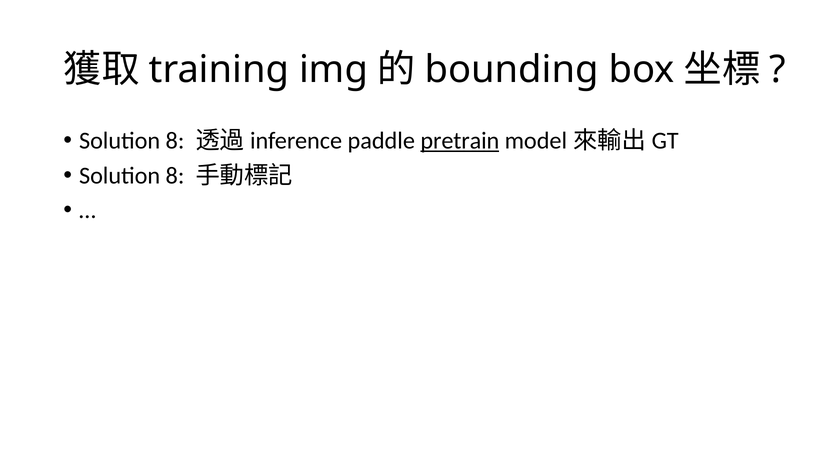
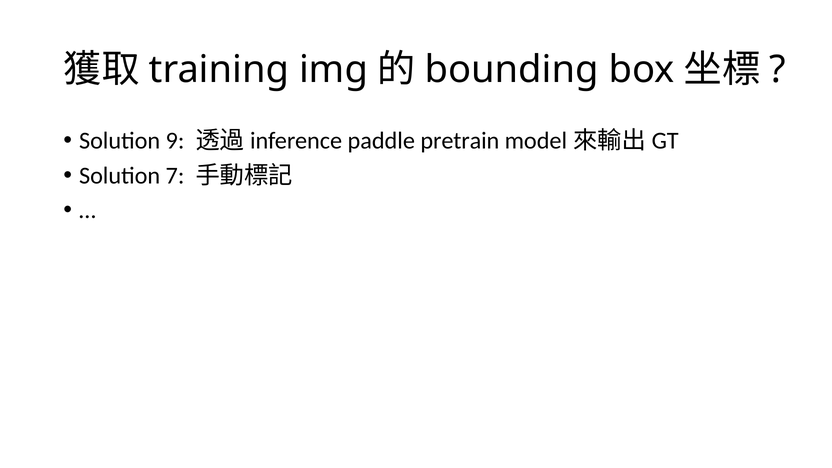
8 at (175, 141): 8 -> 9
pretrain underline: present -> none
8 at (175, 176): 8 -> 7
